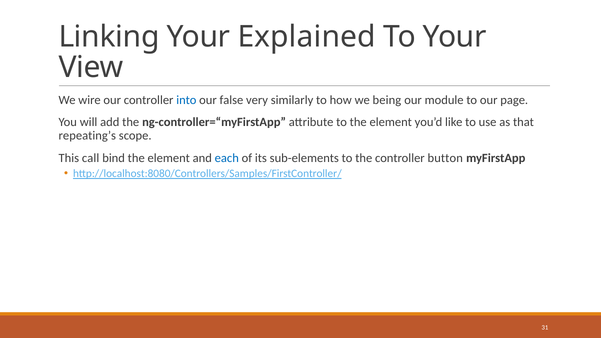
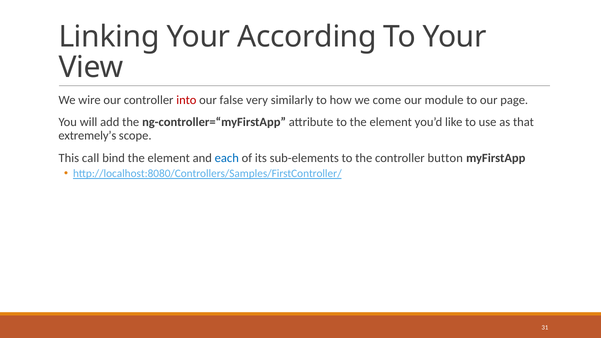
Explained: Explained -> According
into colour: blue -> red
being: being -> come
repeating’s: repeating’s -> extremely’s
